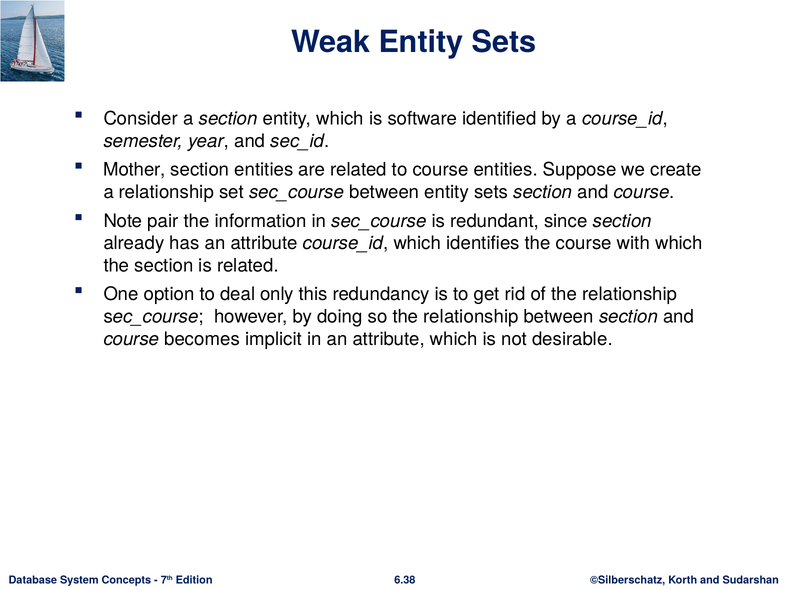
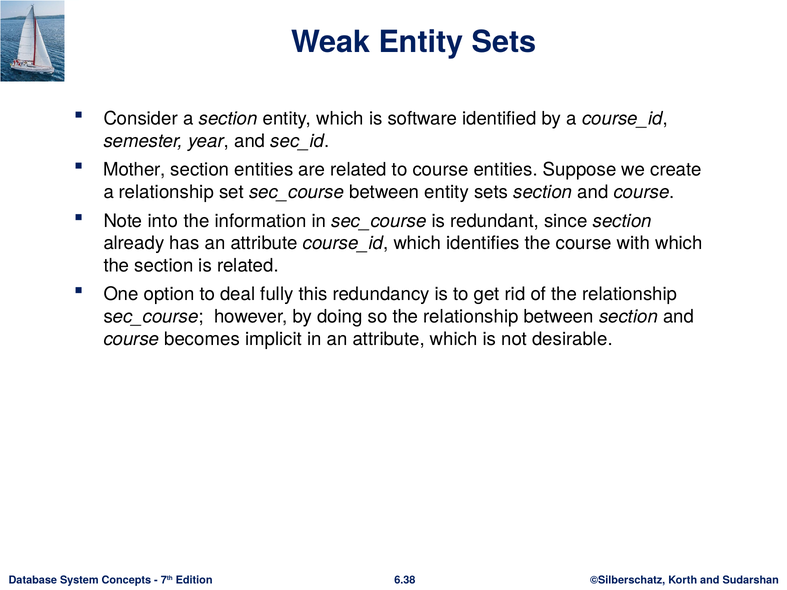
pair: pair -> into
only: only -> fully
